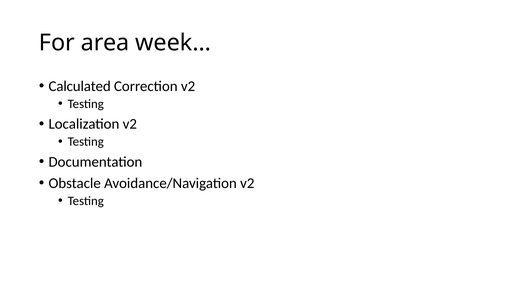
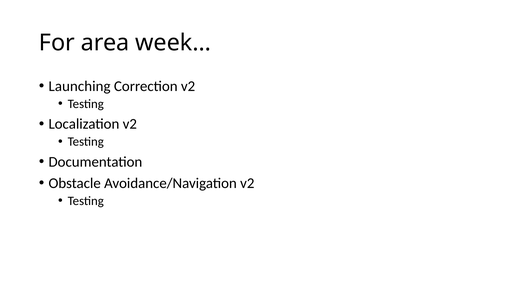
Calculated: Calculated -> Launching
